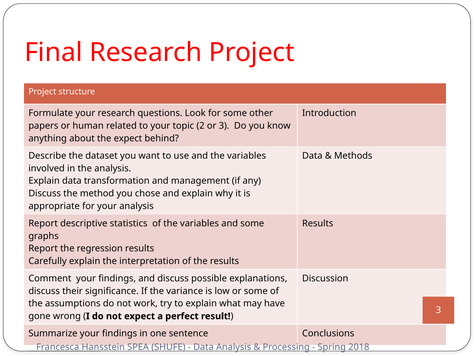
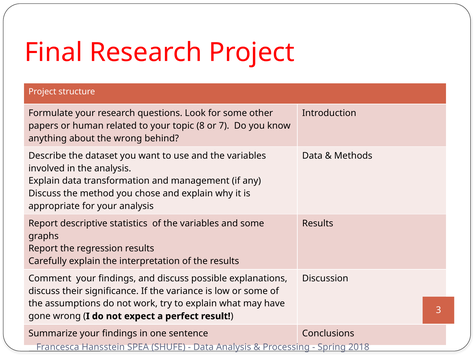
2: 2 -> 8
or 3: 3 -> 7
the expect: expect -> wrong
